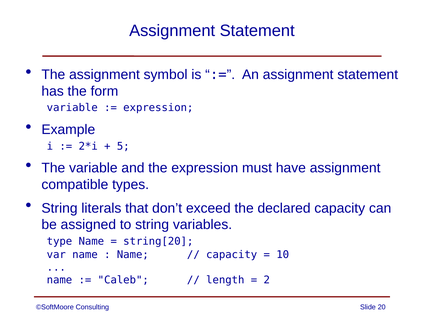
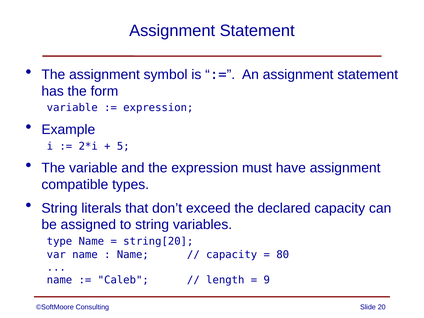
10: 10 -> 80
2: 2 -> 9
